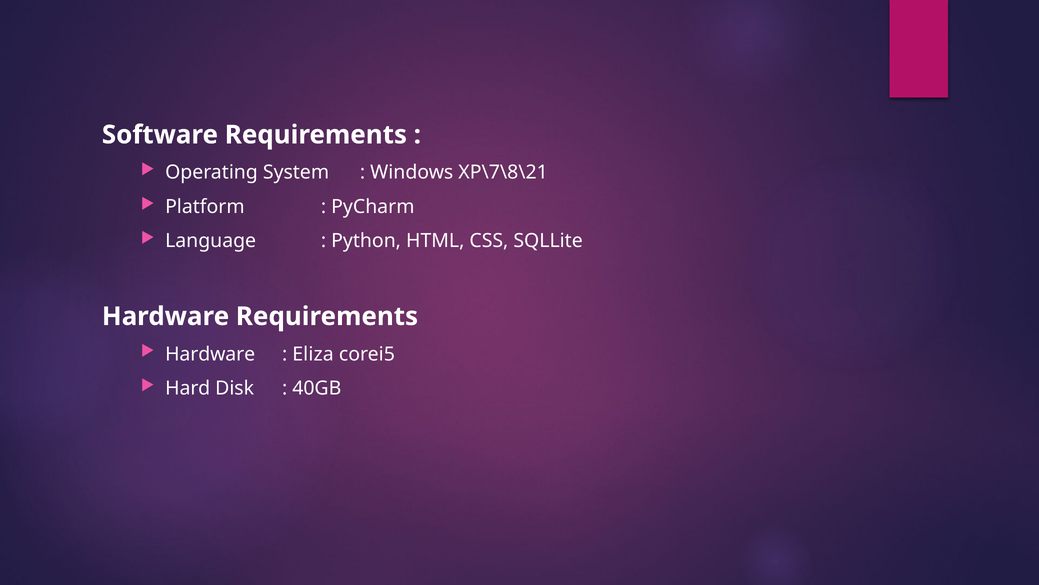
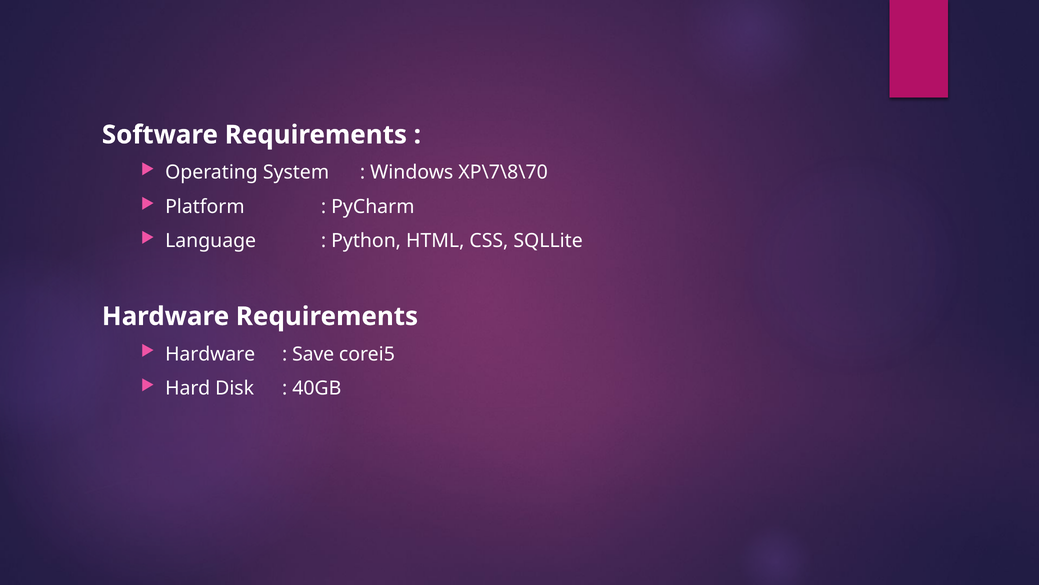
XP\7\8\21: XP\7\8\21 -> XP\7\8\70
Eliza: Eliza -> Save
